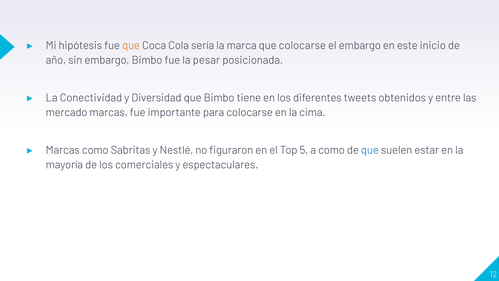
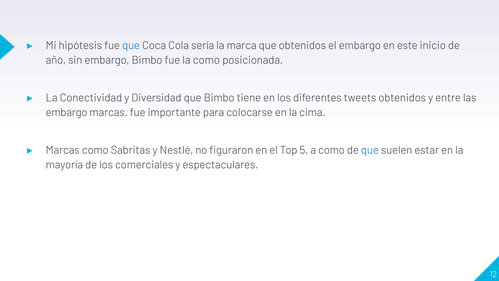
que at (131, 46) colour: orange -> blue
que colocarse: colocarse -> obtenidos
la pesar: pesar -> como
mercado at (67, 112): mercado -> embargo
